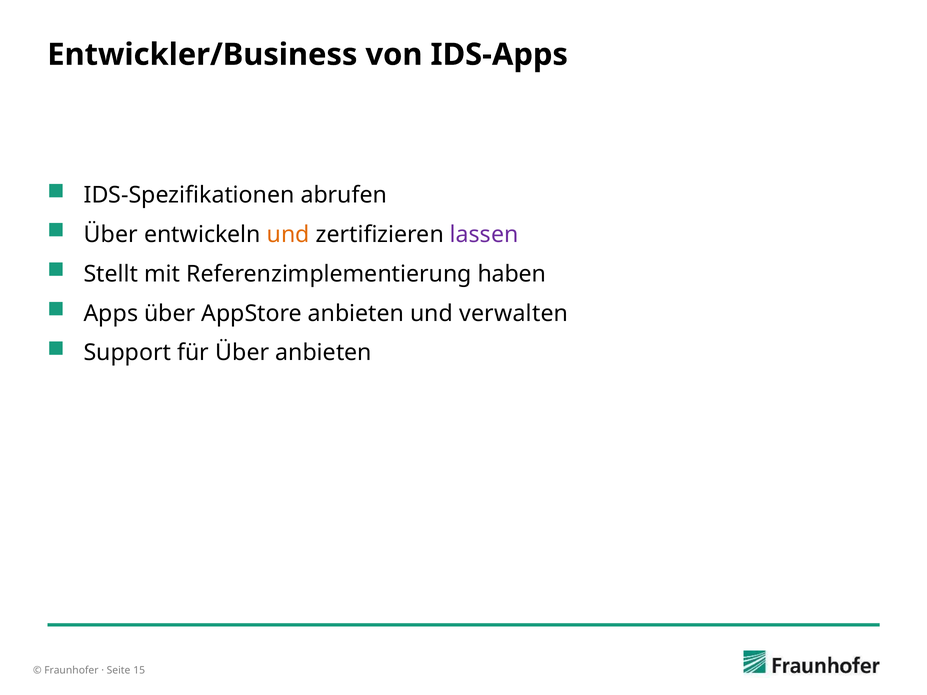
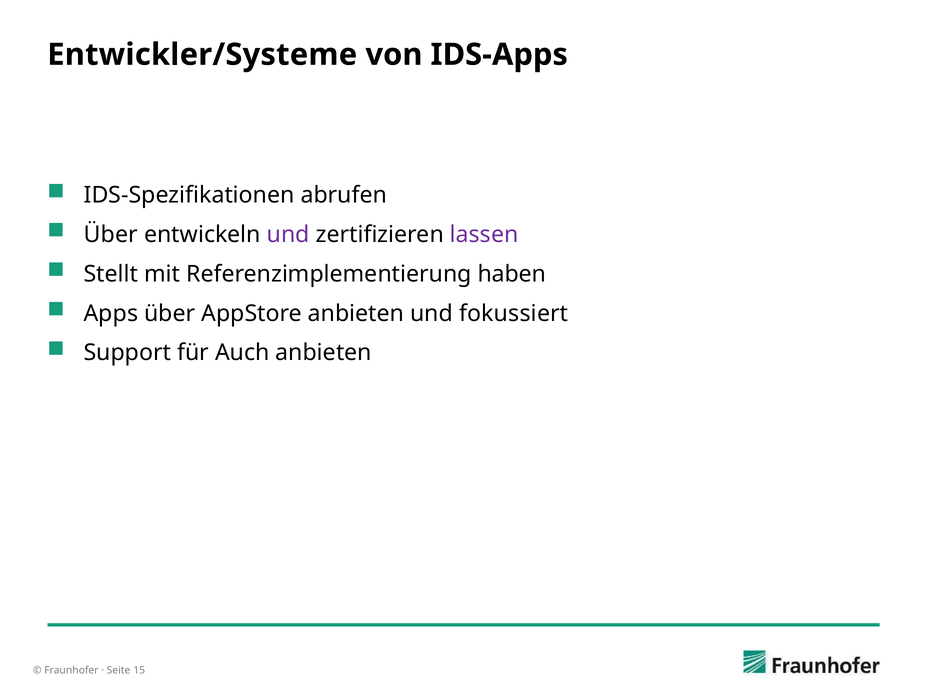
Entwickler/Business: Entwickler/Business -> Entwickler/Systeme
und at (288, 235) colour: orange -> purple
verwalten: verwalten -> fokussiert
für Über: Über -> Auch
